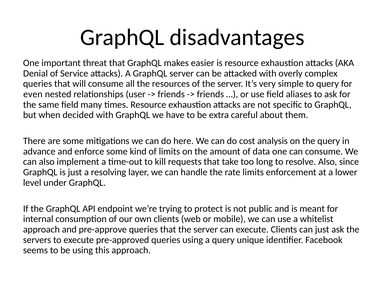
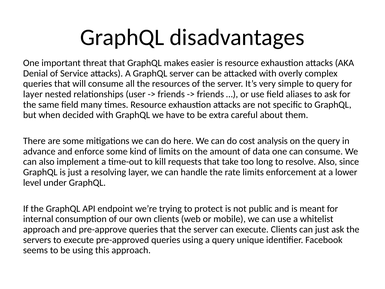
even at (33, 94): even -> layer
